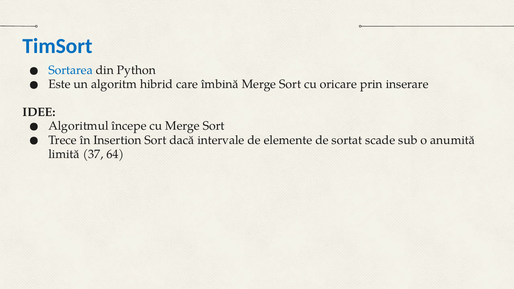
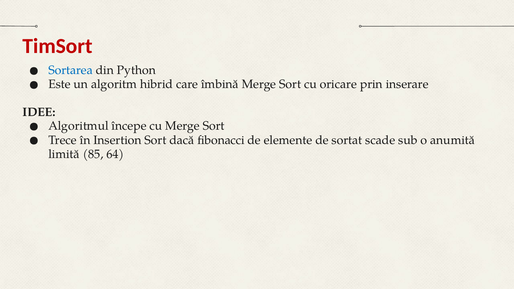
TimSort colour: blue -> red
intervale: intervale -> fibonacci
37: 37 -> 85
